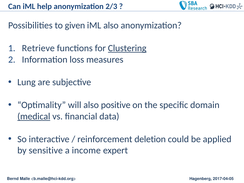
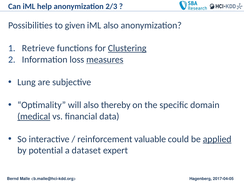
measures underline: none -> present
positive: positive -> thereby
deletion: deletion -> valuable
applied underline: none -> present
sensitive: sensitive -> potential
income: income -> dataset
